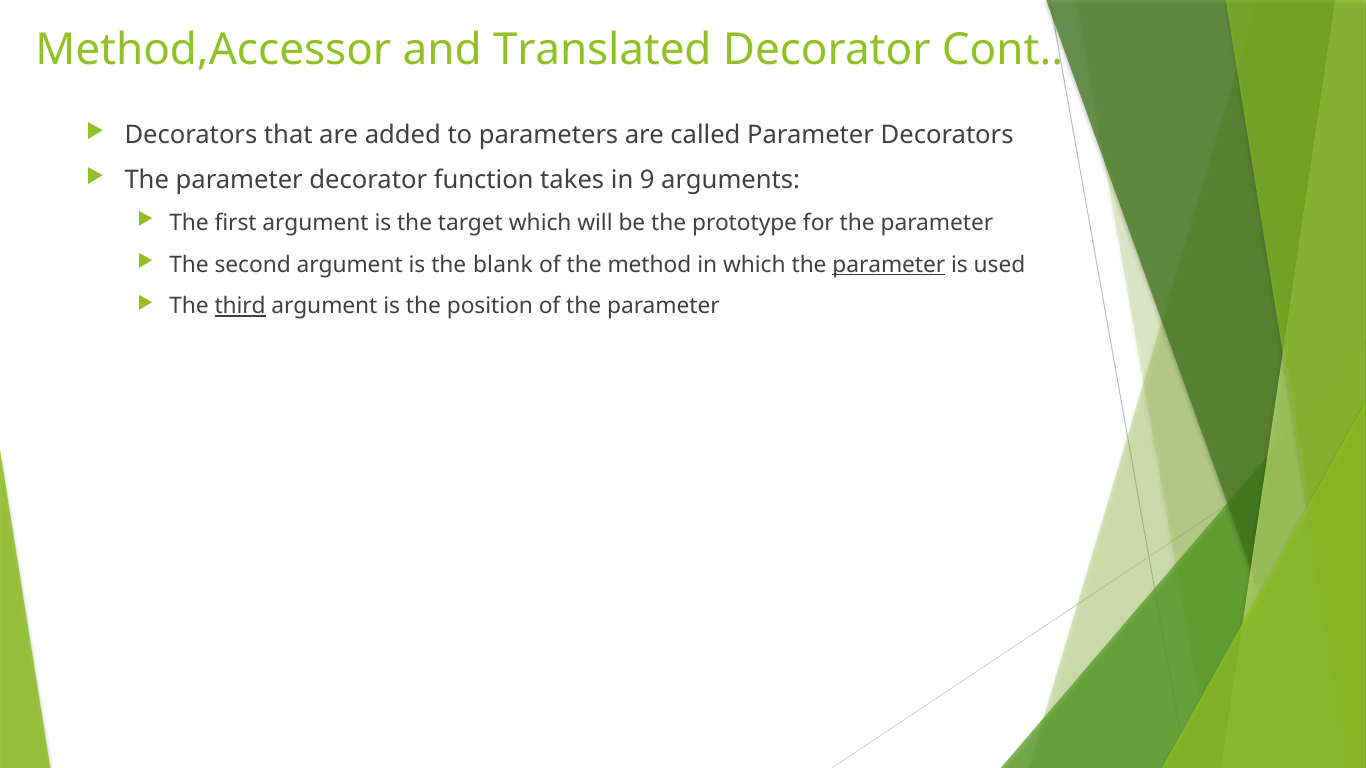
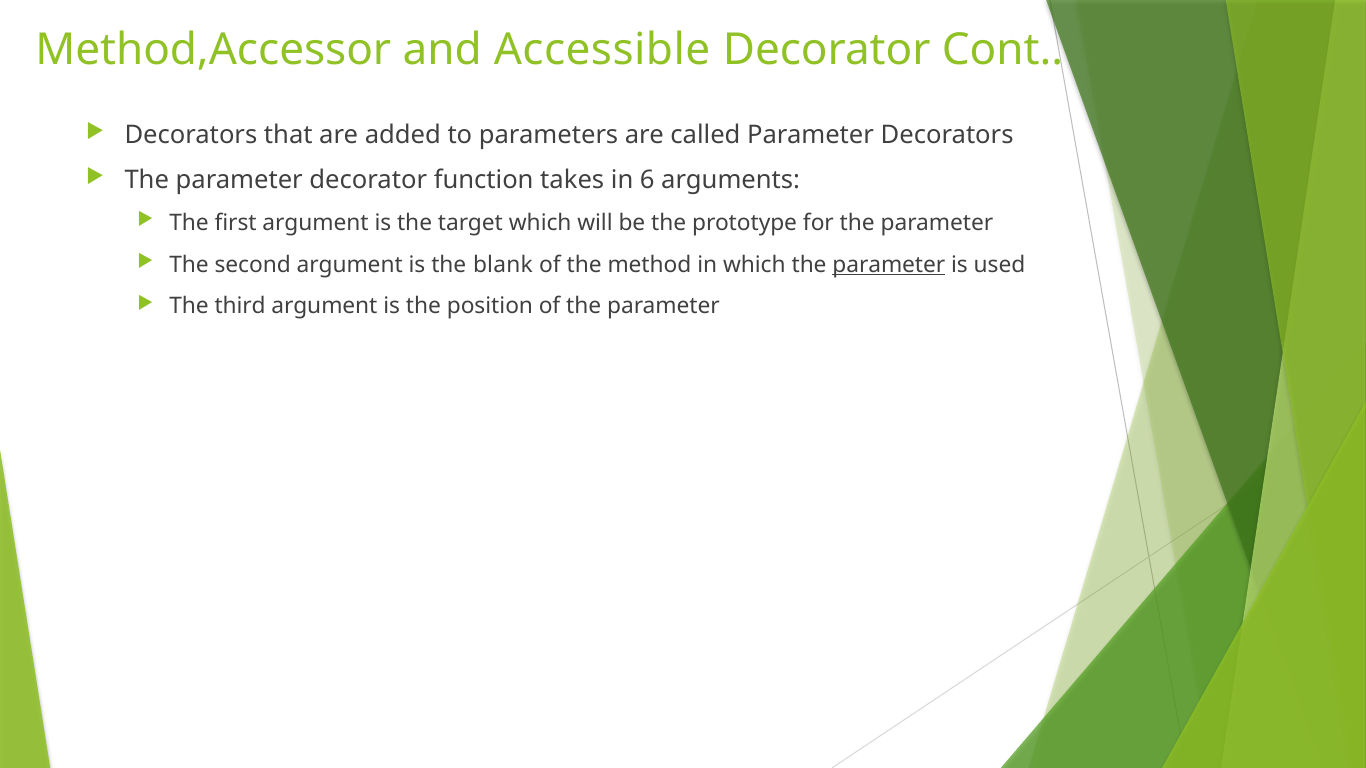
Translated: Translated -> Accessible
9: 9 -> 6
third underline: present -> none
